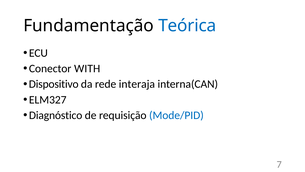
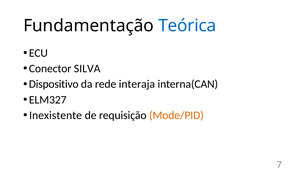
WITH: WITH -> SILVA
Diagnóstico: Diagnóstico -> Inexistente
Mode/PID colour: blue -> orange
